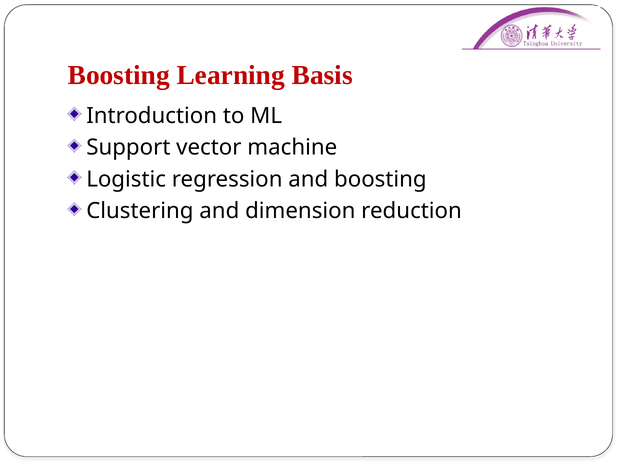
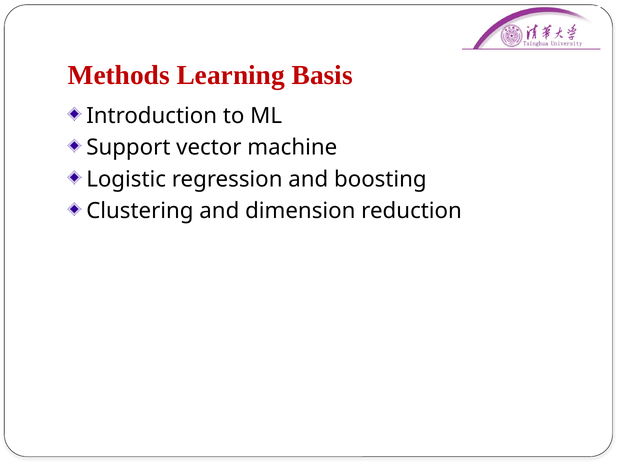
Boosting at (119, 75): Boosting -> Methods
